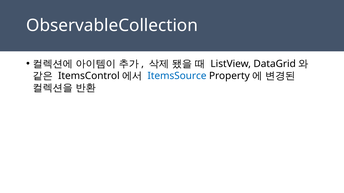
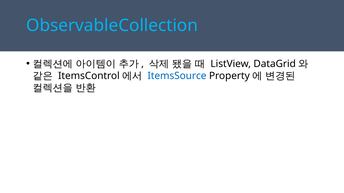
ObservableCollection colour: white -> light blue
